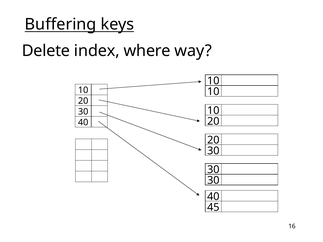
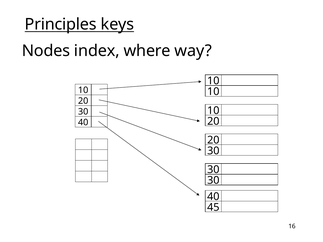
Buffering: Buffering -> Principles
Delete: Delete -> Nodes
